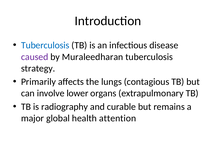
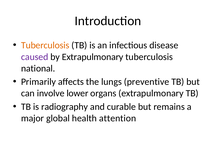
Tuberculosis at (45, 45) colour: blue -> orange
by Muraleedharan: Muraleedharan -> Extrapulmonary
strategy: strategy -> national
contagious: contagious -> preventive
